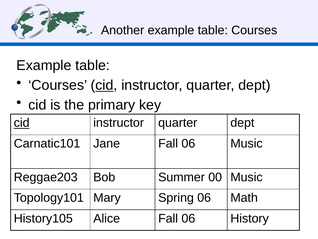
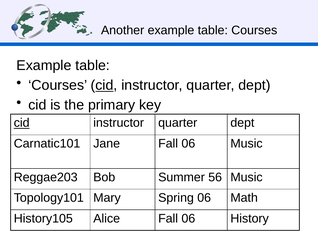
00: 00 -> 56
